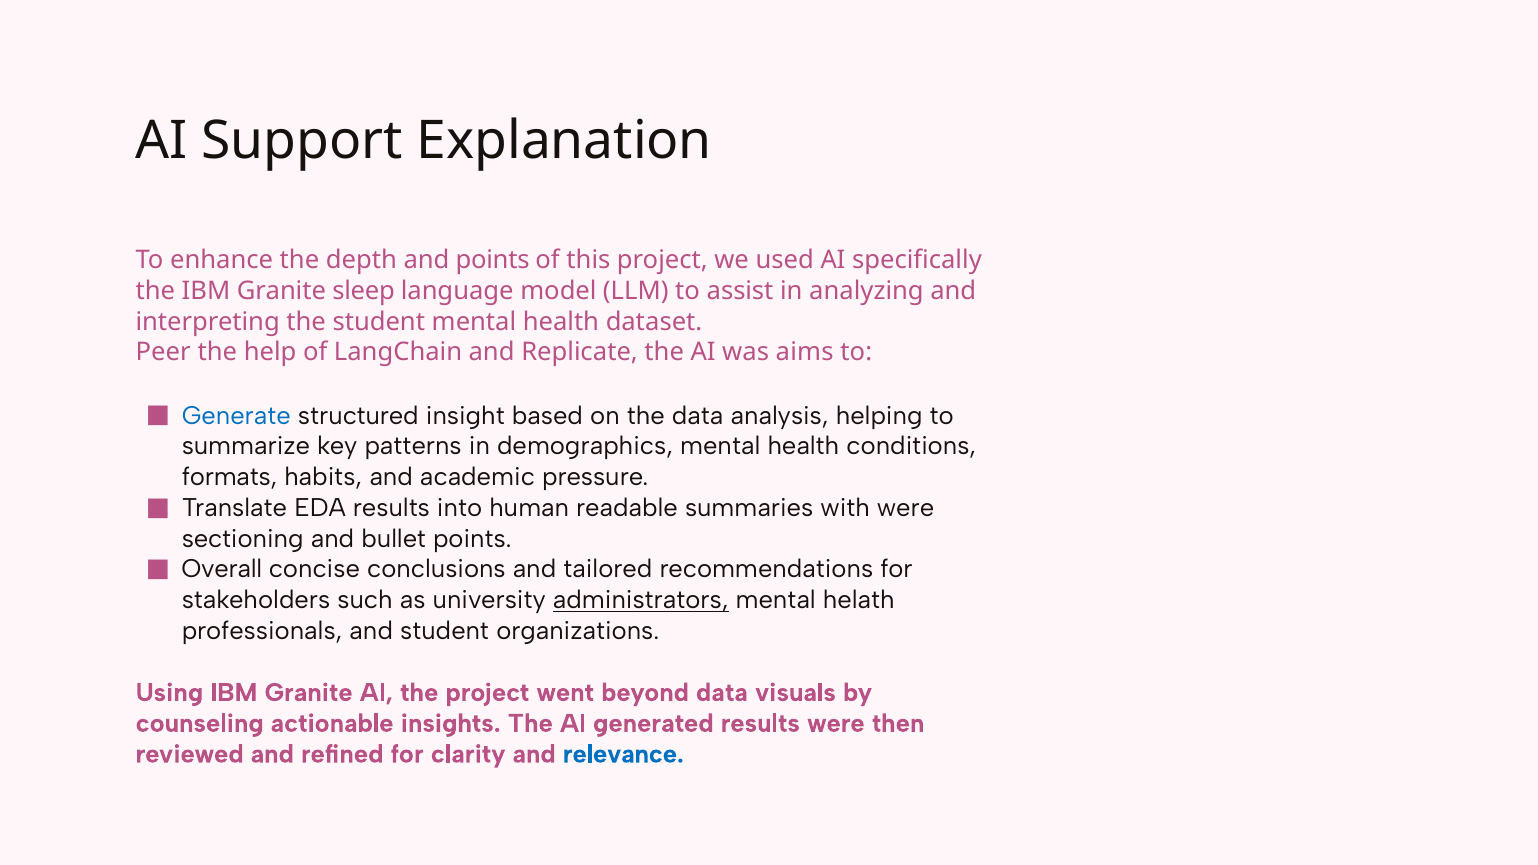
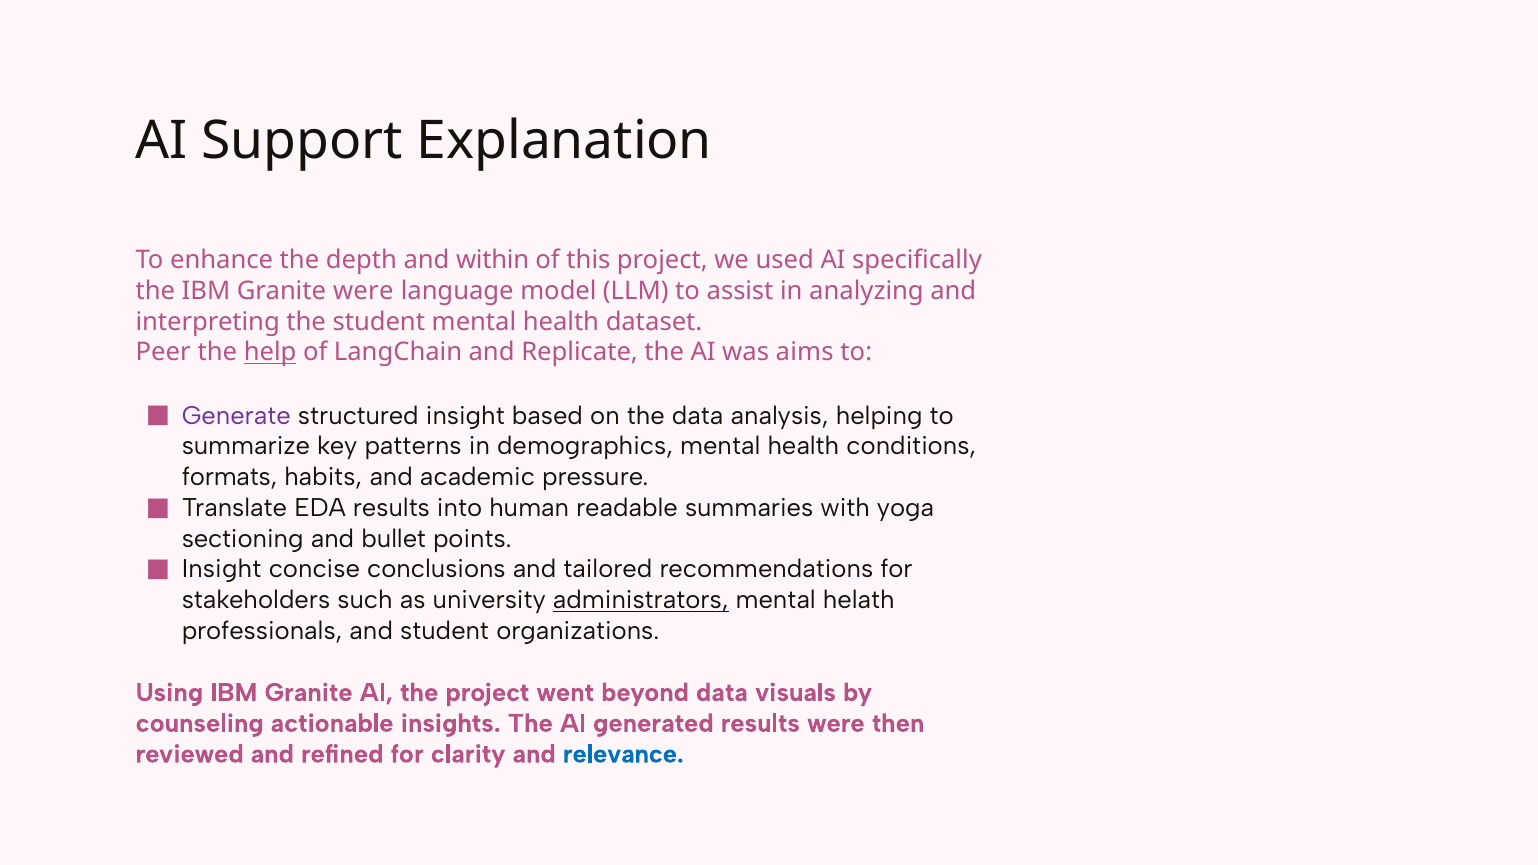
and points: points -> within
Granite sleep: sleep -> were
help underline: none -> present
Generate colour: blue -> purple
with were: were -> yoga
Overall at (222, 570): Overall -> Insight
